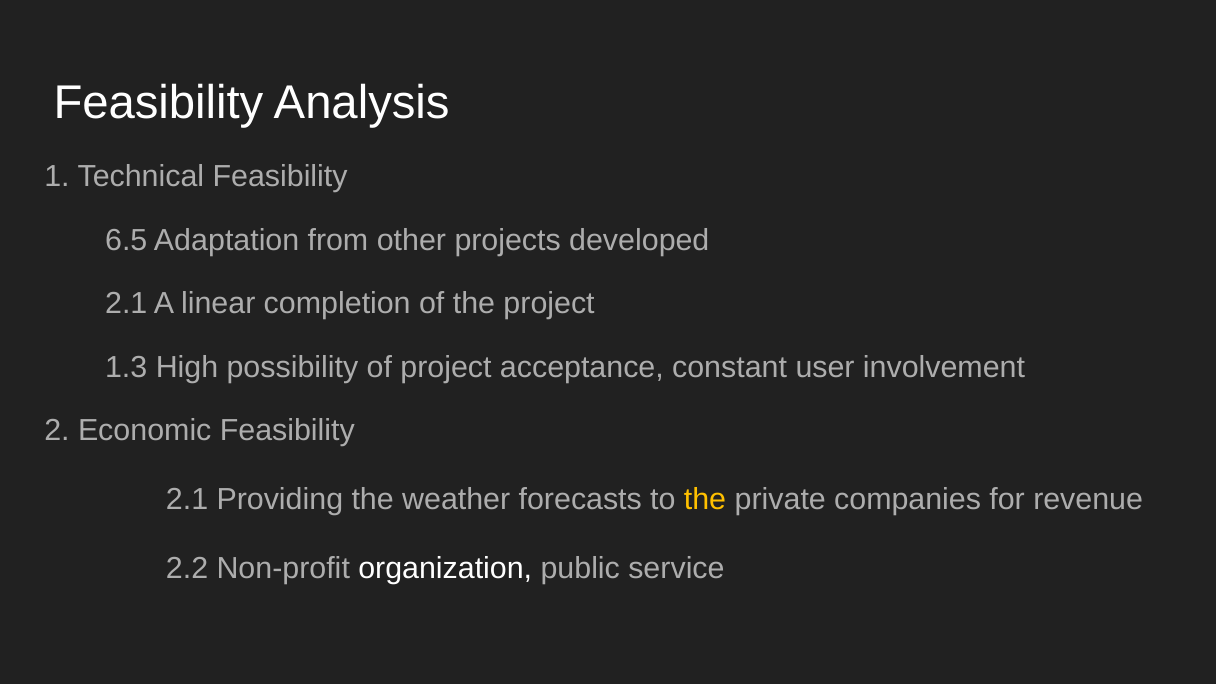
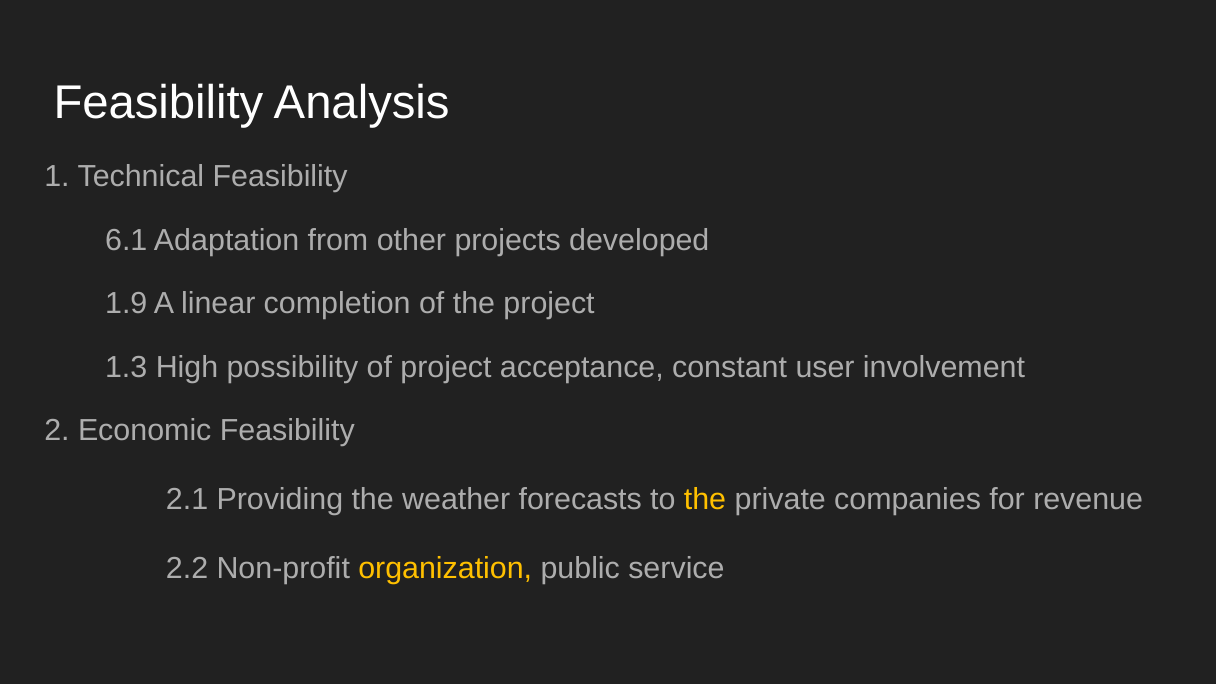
6.5: 6.5 -> 6.1
2.1 at (126, 304): 2.1 -> 1.9
organization colour: white -> yellow
